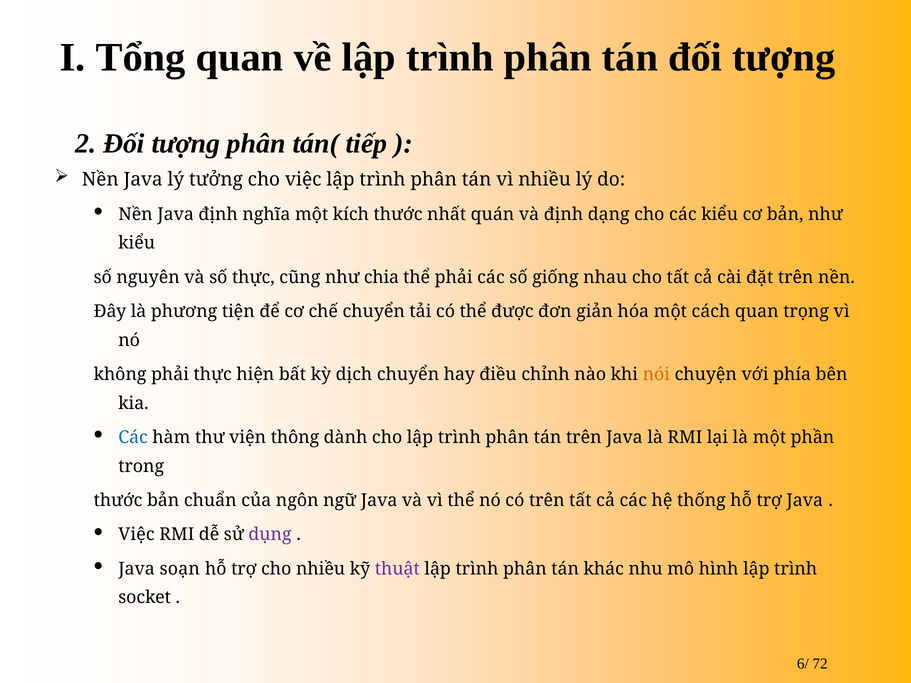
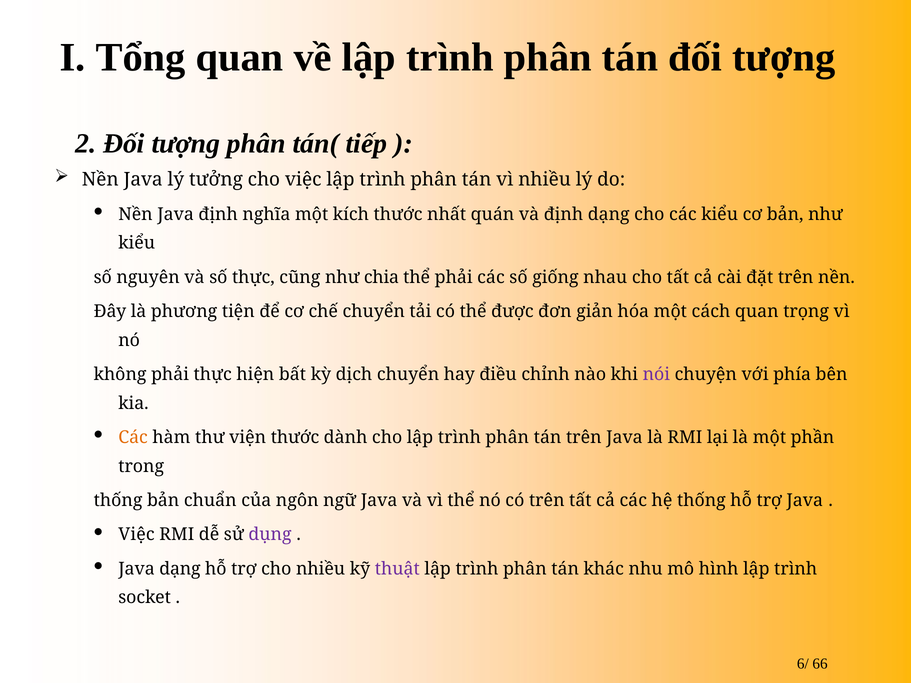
nói colour: orange -> purple
Các at (133, 438) colour: blue -> orange
viện thông: thông -> thước
thước at (118, 501): thước -> thống
Java soạn: soạn -> dạng
72: 72 -> 66
